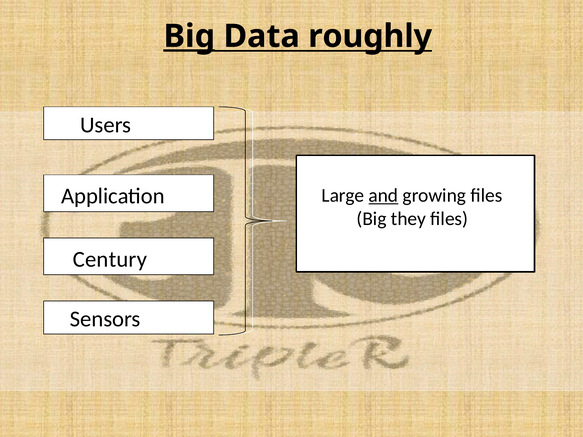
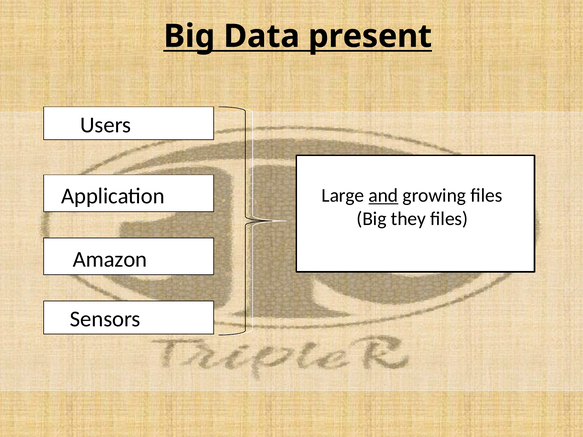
Big at (189, 36) underline: present -> none
roughly: roughly -> present
Century: Century -> Amazon
